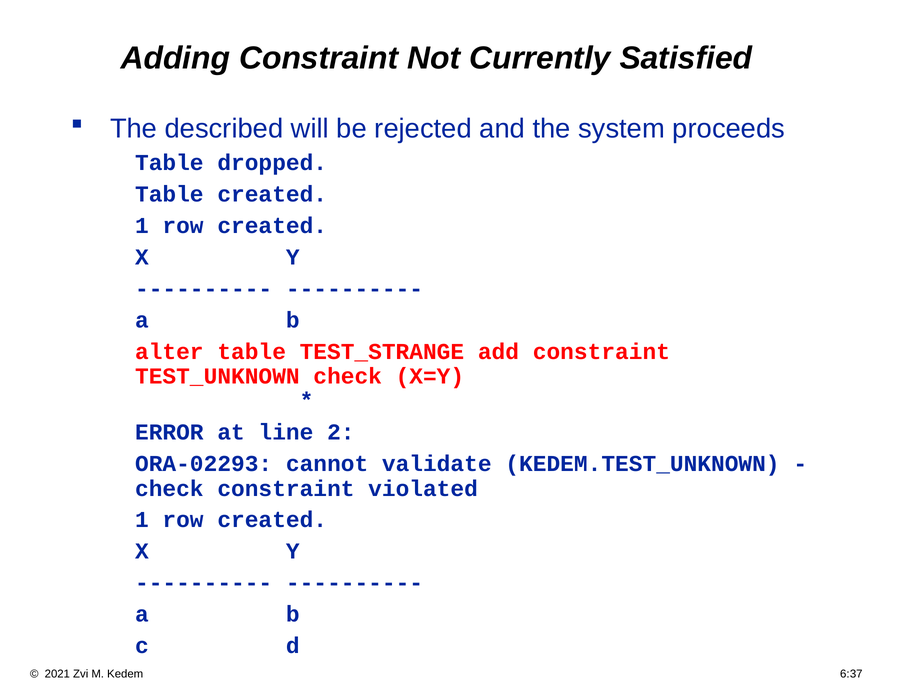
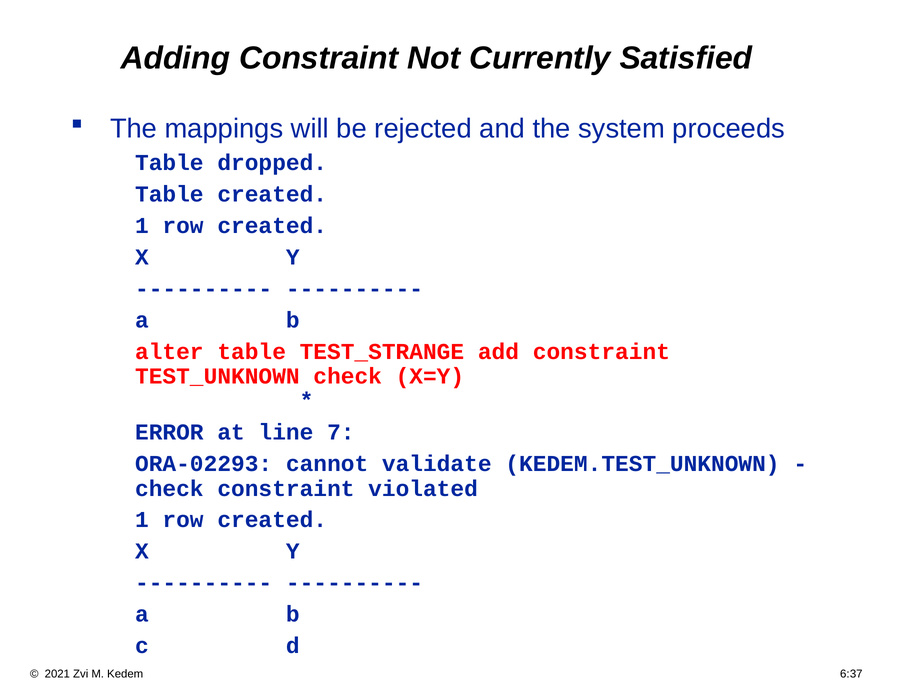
described: described -> mappings
2: 2 -> 7
